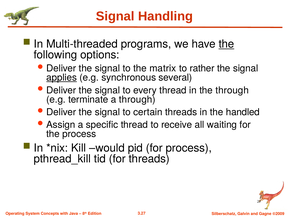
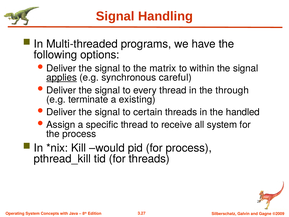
the at (226, 44) underline: present -> none
rather: rather -> within
several: several -> careful
a through: through -> existing
all waiting: waiting -> system
